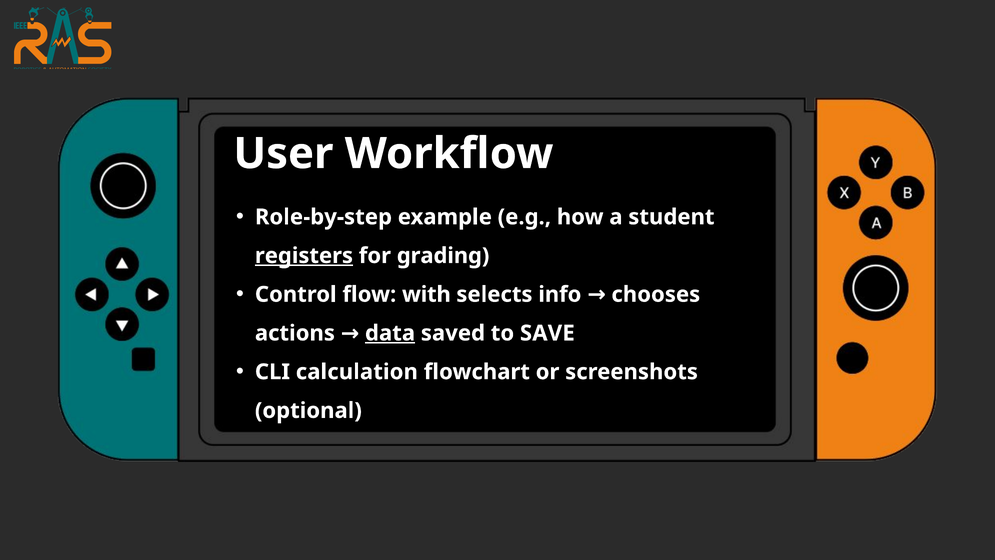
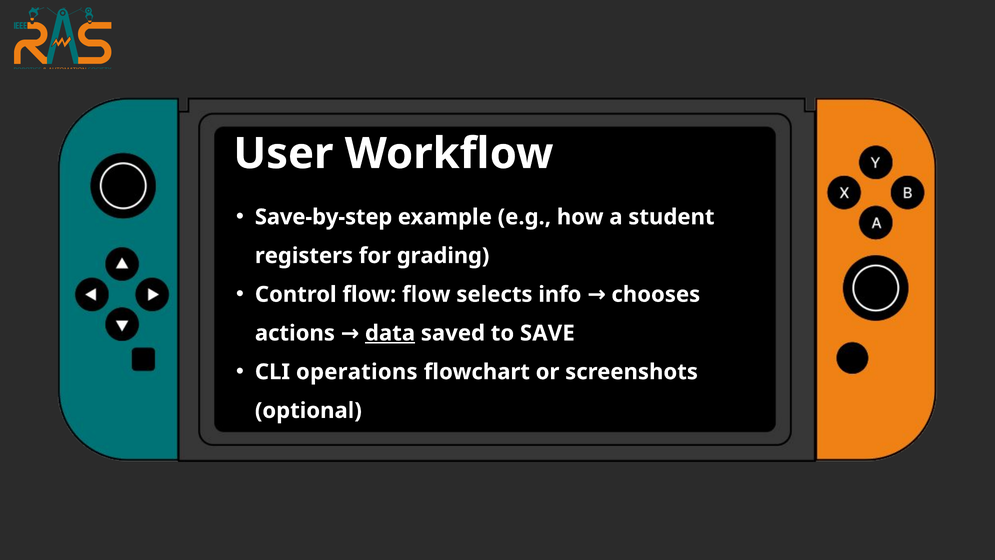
Role-by-step: Role-by-step -> Save-by-step
registers underline: present -> none
flow with: with -> flow
calculation: calculation -> operations
